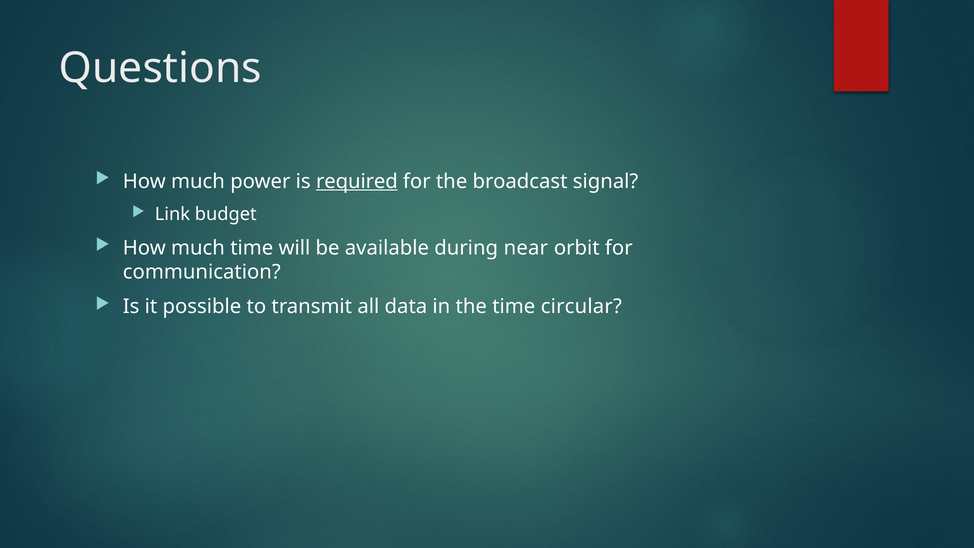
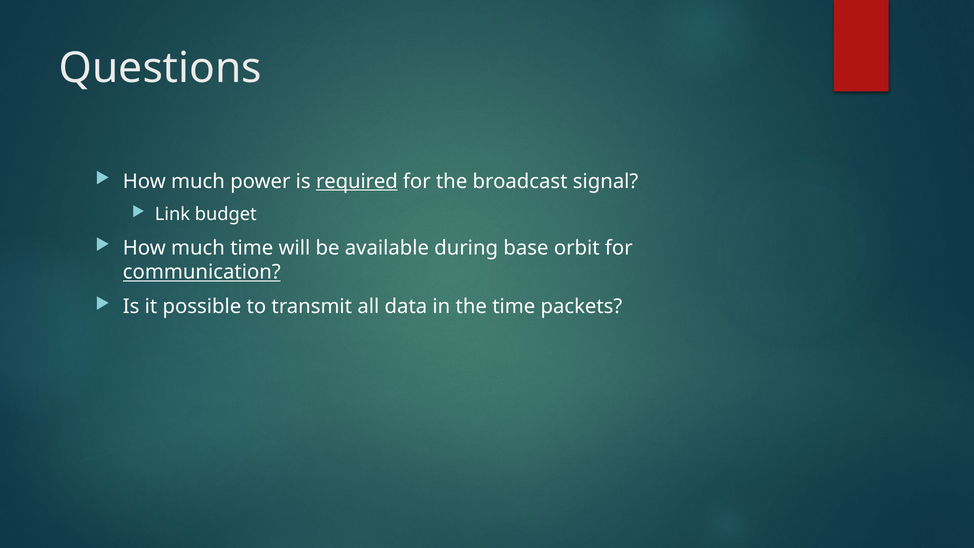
near: near -> base
communication underline: none -> present
circular: circular -> packets
